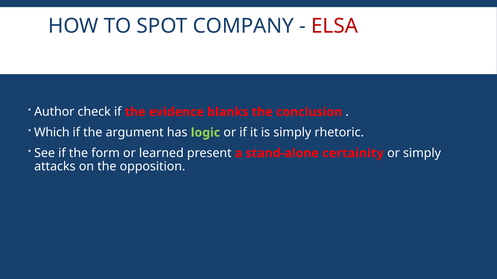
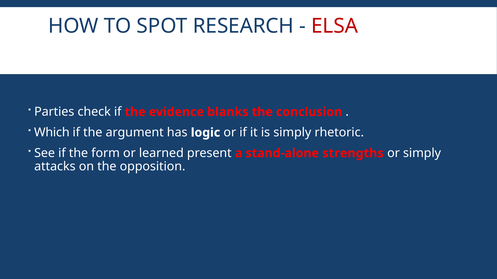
COMPANY: COMPANY -> RESEARCH
Author: Author -> Parties
logic colour: light green -> white
certainity: certainity -> strengths
